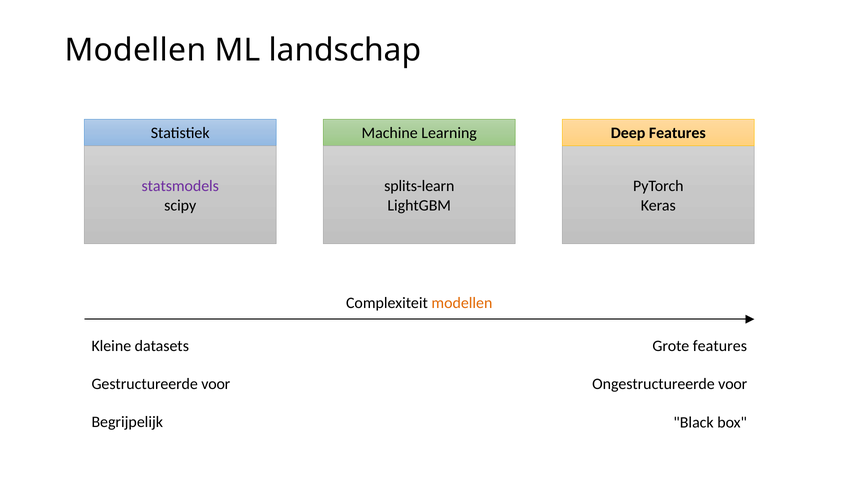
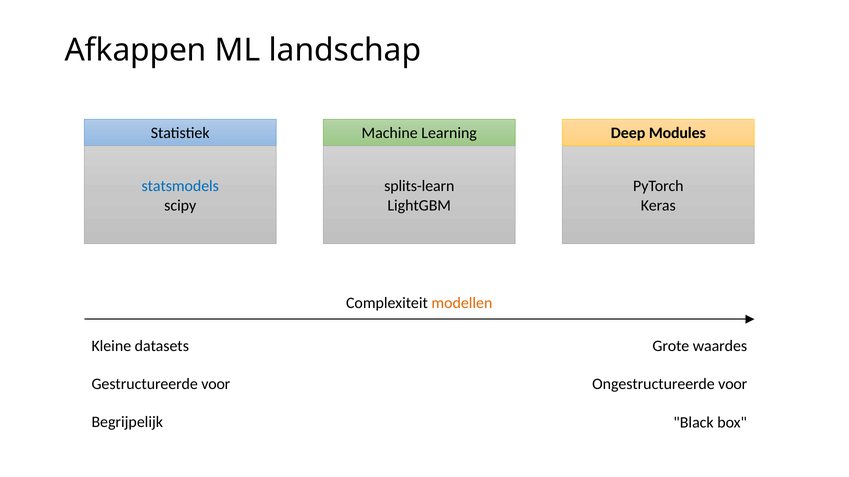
Modellen at (135, 50): Modellen -> Afkappen
Deep Features: Features -> Modules
statsmodels colour: purple -> blue
Grote features: features -> waardes
